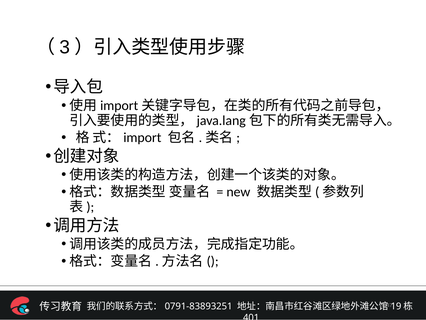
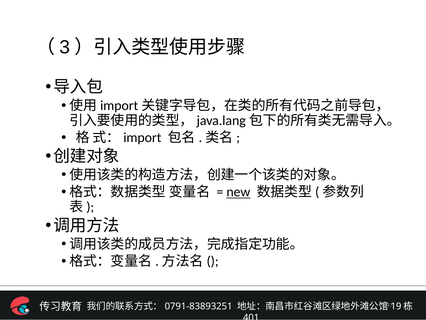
new underline: none -> present
